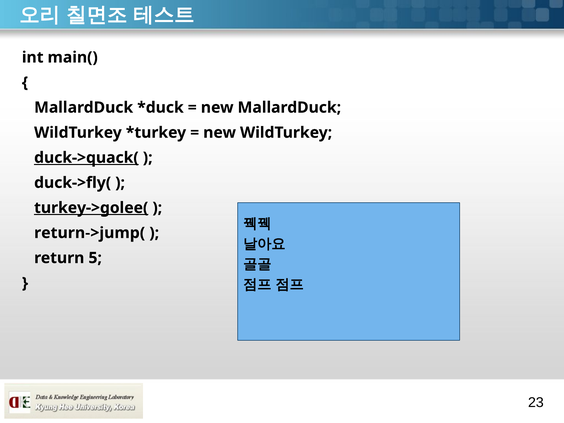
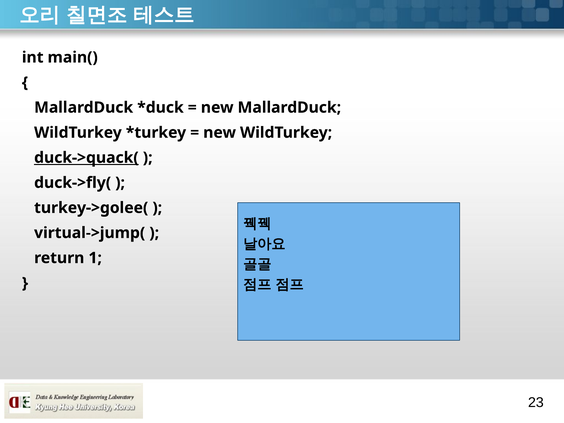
turkey->golee( underline: present -> none
return->jump(: return->jump( -> virtual->jump(
5: 5 -> 1
